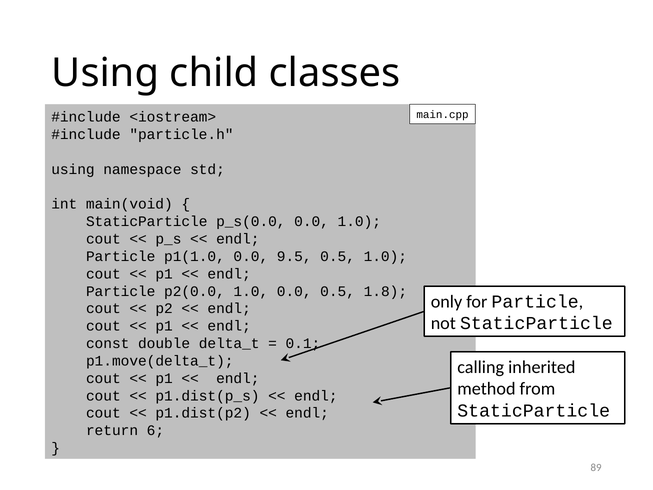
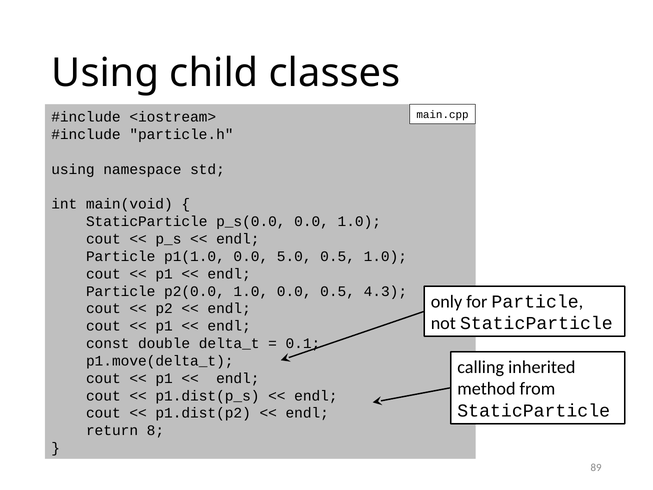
9.5: 9.5 -> 5.0
1.8: 1.8 -> 4.3
6: 6 -> 8
